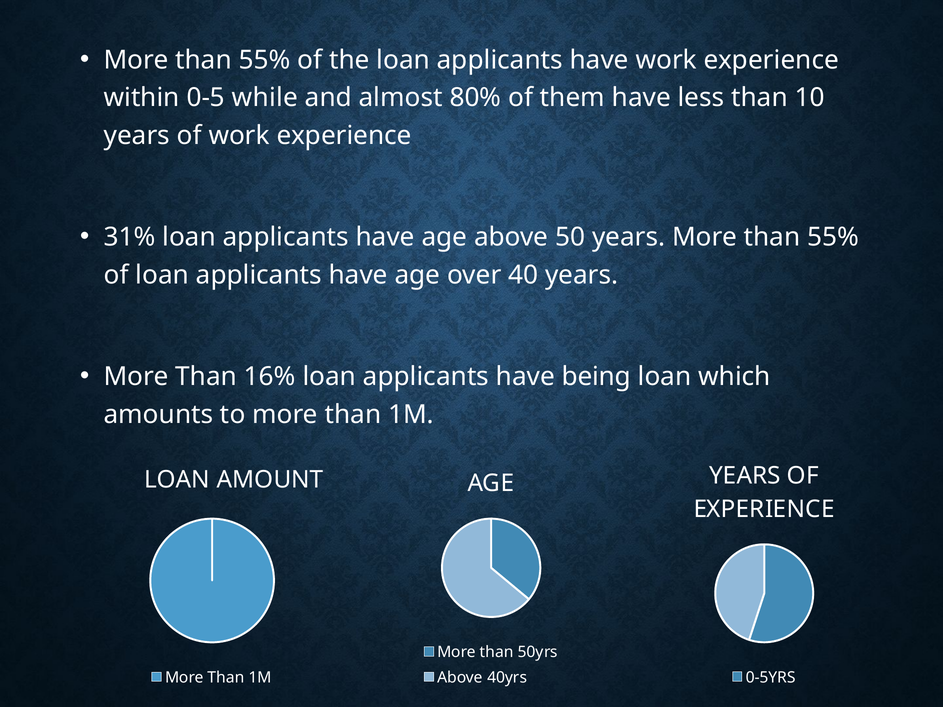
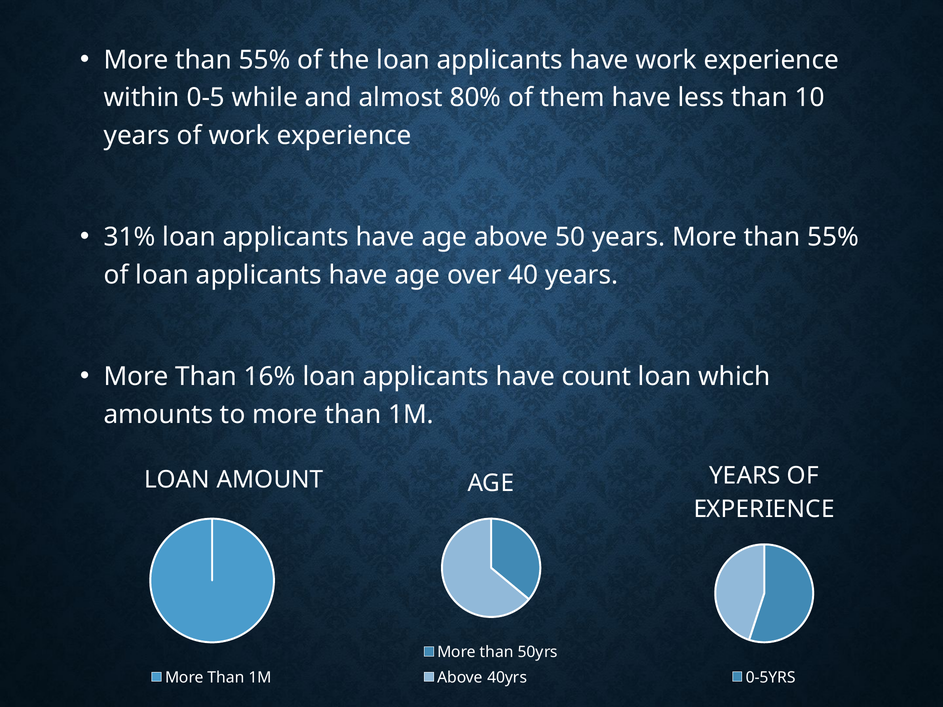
being: being -> count
